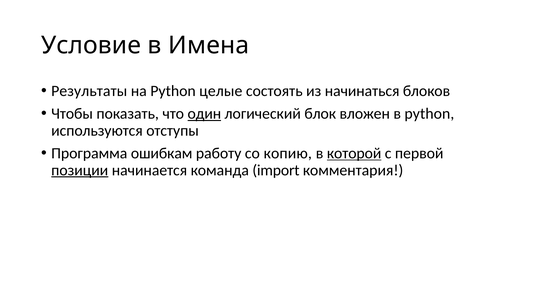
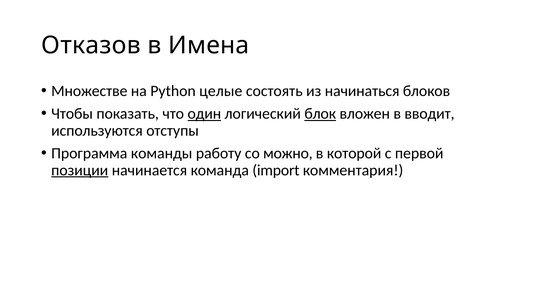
Условие: Условие -> Отказов
Результаты: Результаты -> Множестве
блок underline: none -> present
в python: python -> вводит
ошибкам: ошибкам -> команды
копию: копию -> можно
которой underline: present -> none
